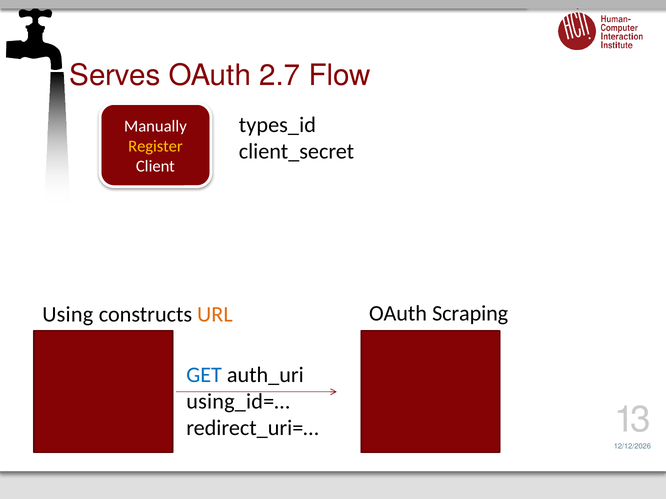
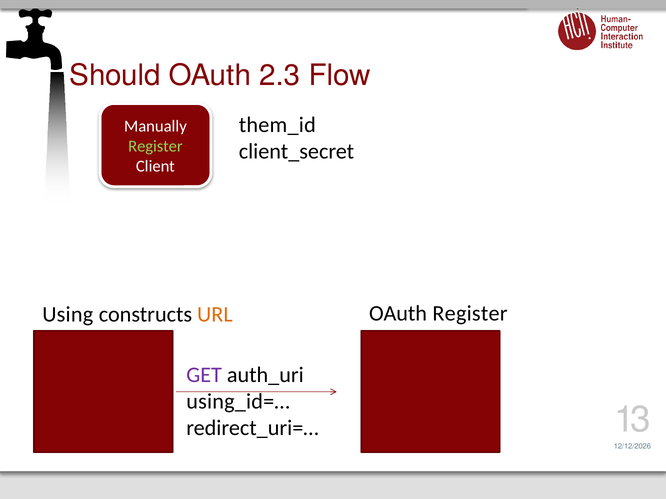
Serves: Serves -> Should
2.7: 2.7 -> 2.3
types_id: types_id -> them_id
Register at (155, 146) colour: yellow -> light green
OAuth Scraping: Scraping -> Register
GET colour: blue -> purple
